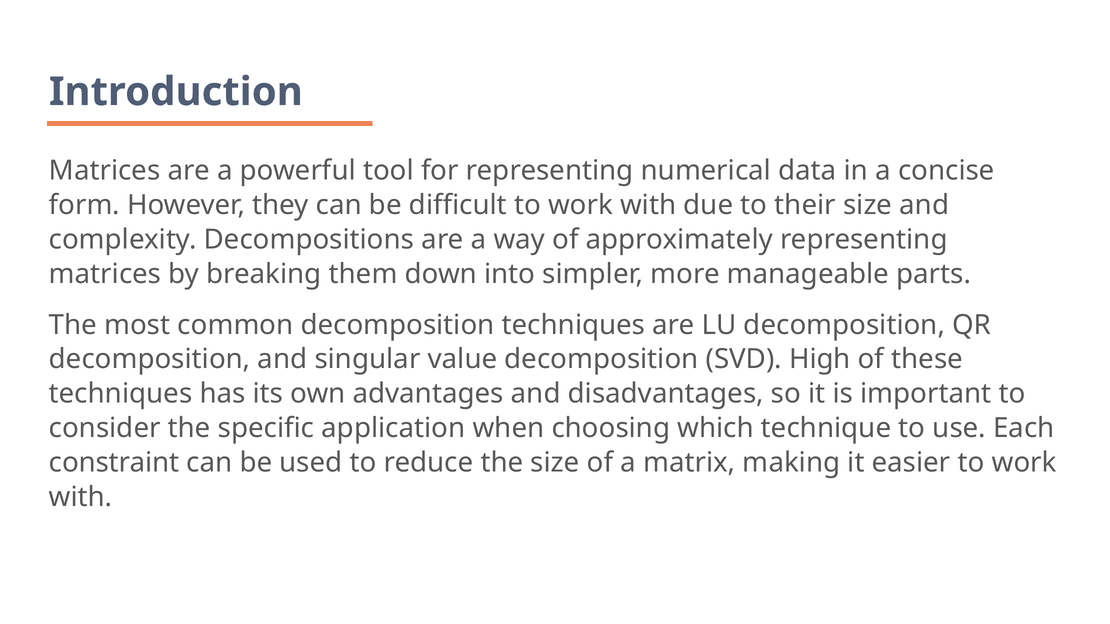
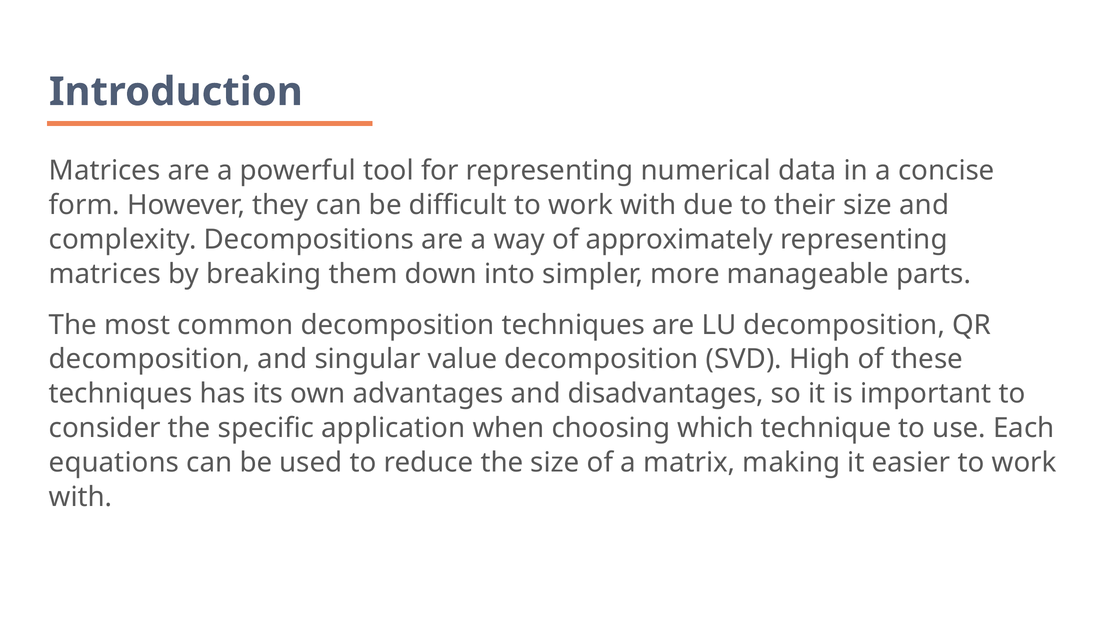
constraint: constraint -> equations
